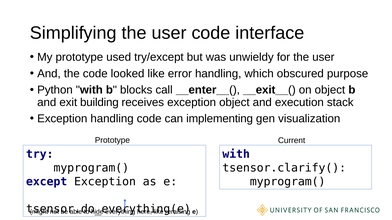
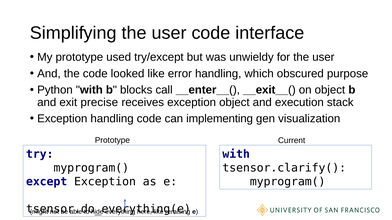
building: building -> precise
